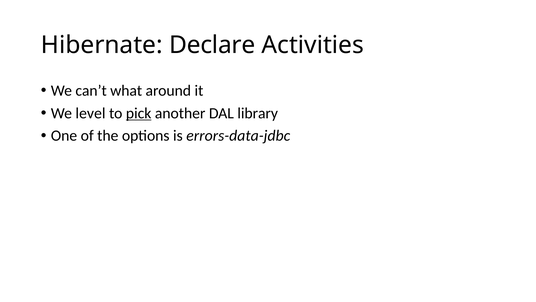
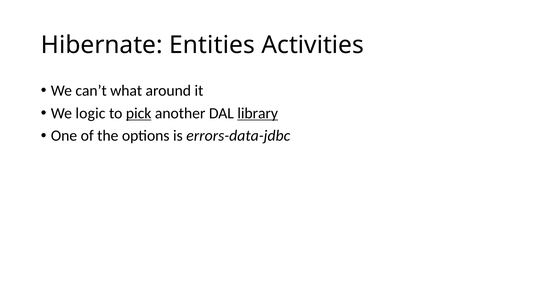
Declare: Declare -> Entities
level: level -> logic
library underline: none -> present
